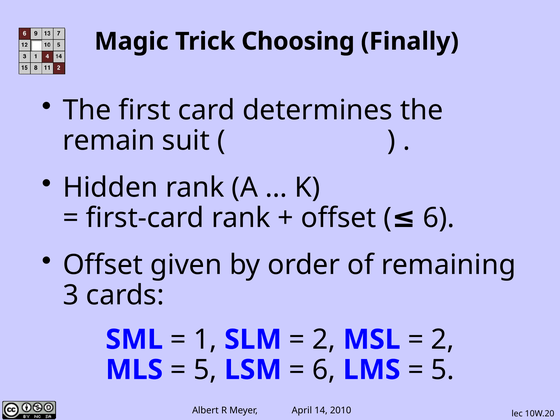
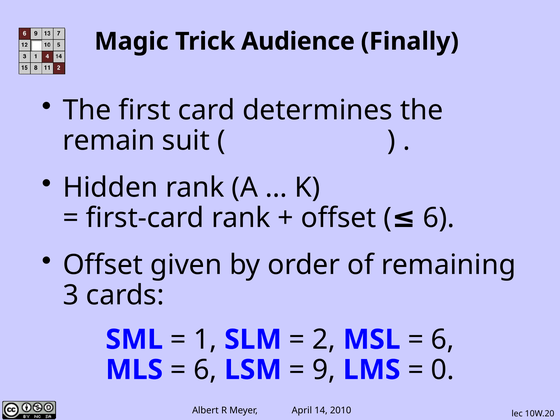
Choosing: Choosing -> Audience
2 at (443, 340): 2 -> 6
5 at (205, 370): 5 -> 6
6 at (324, 370): 6 -> 9
5 at (443, 370): 5 -> 0
